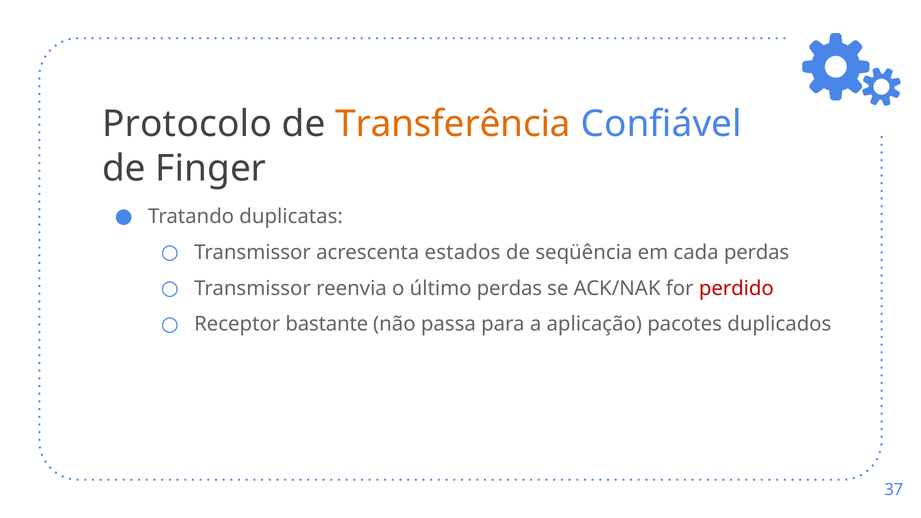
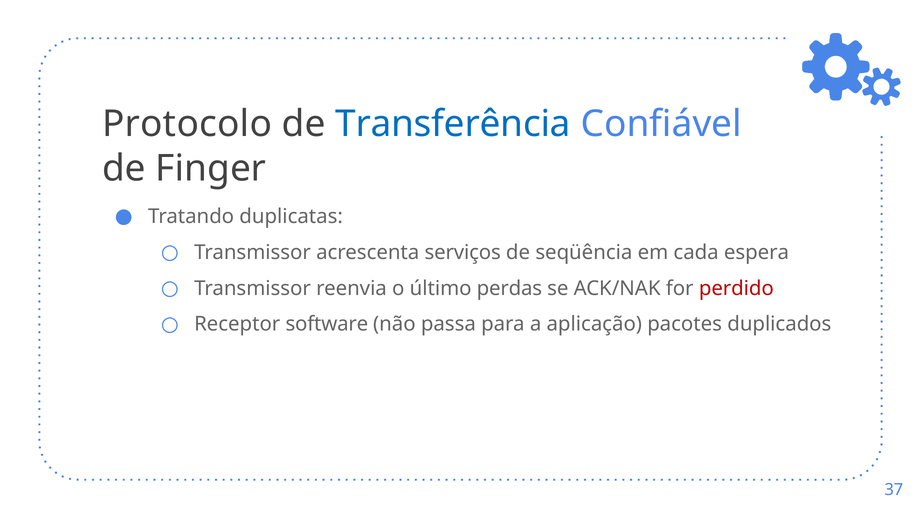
Transferência colour: orange -> blue
estados: estados -> serviços
cada perdas: perdas -> espera
bastante: bastante -> software
